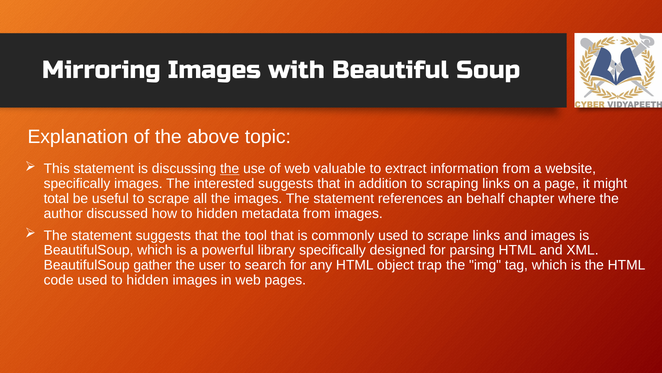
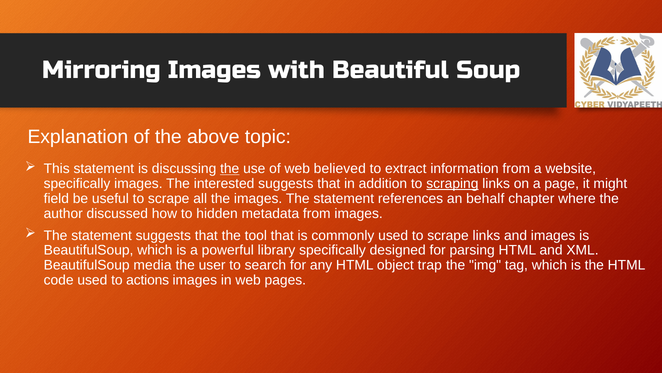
valuable: valuable -> believed
scraping underline: none -> present
total: total -> field
gather: gather -> media
used to hidden: hidden -> actions
